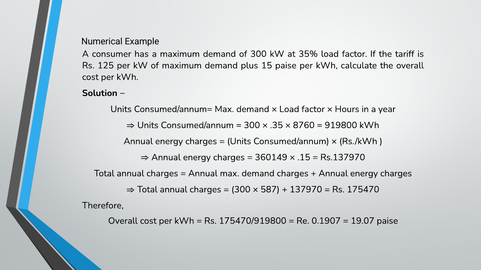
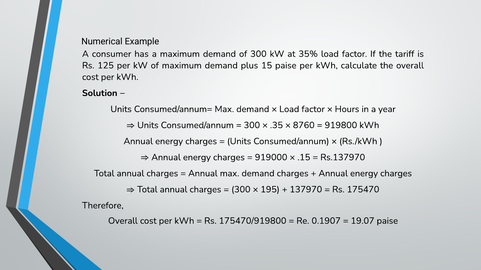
360149: 360149 -> 919000
587: 587 -> 195
